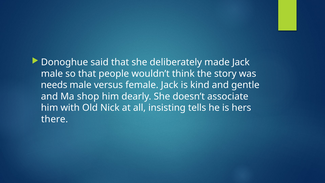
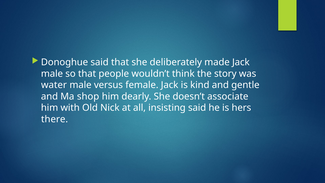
needs: needs -> water
insisting tells: tells -> said
